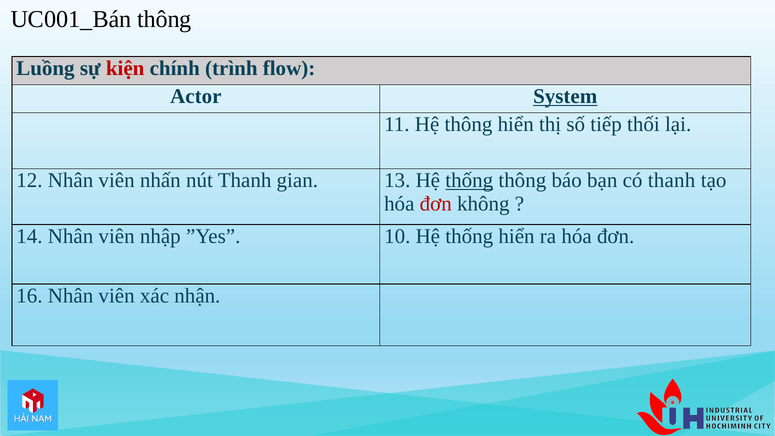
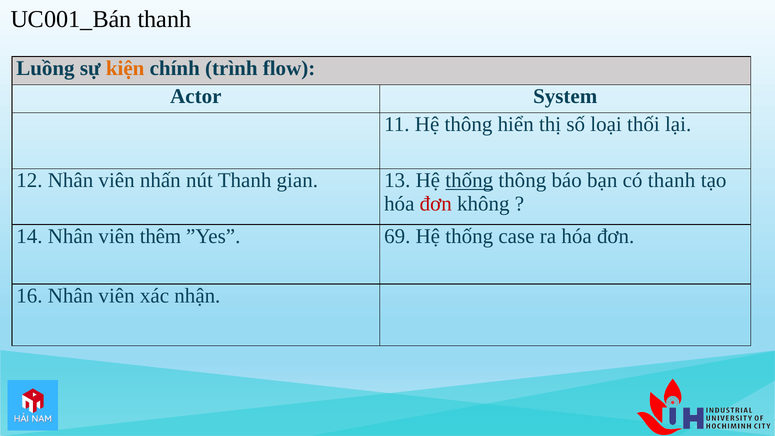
UC001_Bán thông: thông -> thanh
kiện colour: red -> orange
System underline: present -> none
tiếp: tiếp -> loại
nhập: nhập -> thêm
10: 10 -> 69
thống hiển: hiển -> case
